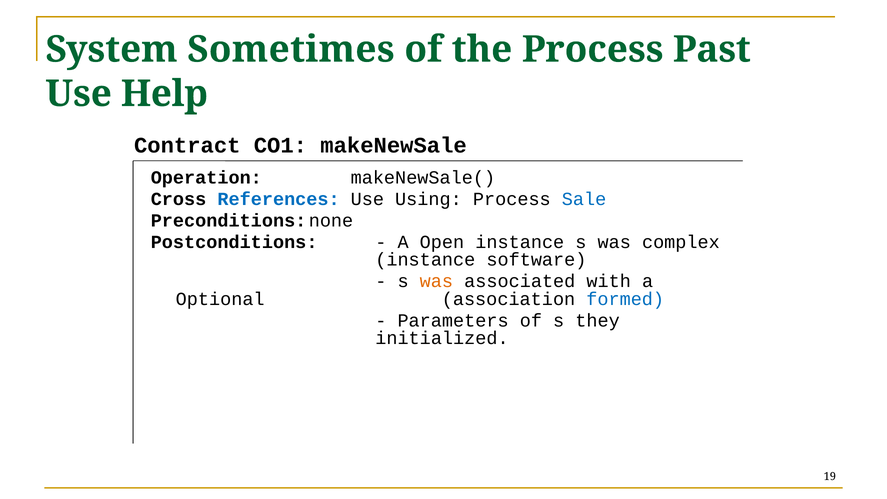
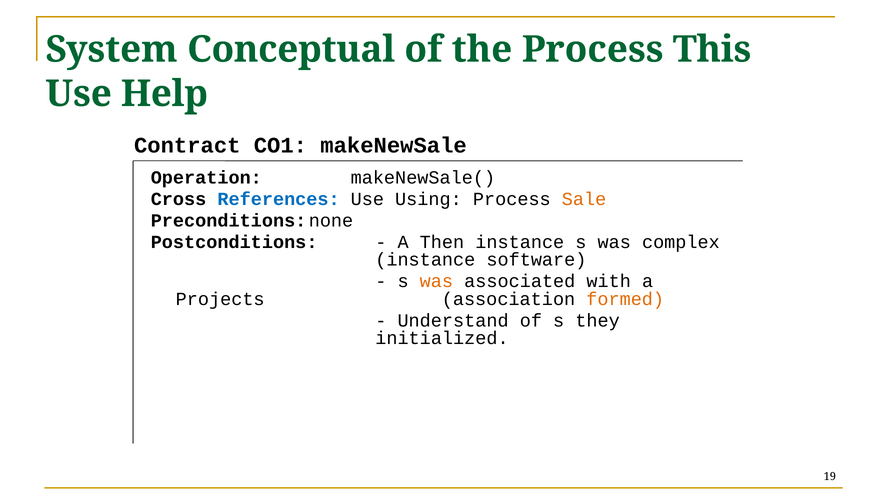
Sometimes: Sometimes -> Conceptual
Past: Past -> This
Sale colour: blue -> orange
Open: Open -> Then
Optional: Optional -> Projects
formed colour: blue -> orange
Parameters: Parameters -> Understand
